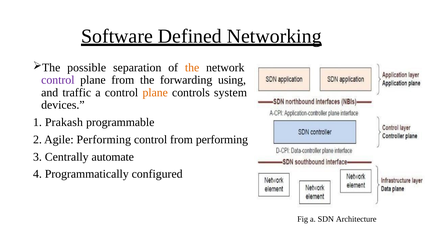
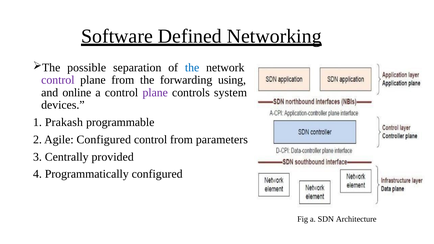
the at (192, 68) colour: orange -> blue
traffic: traffic -> online
plane at (155, 93) colour: orange -> purple
Performing at (104, 140): Performing -> Configured
from performing: performing -> parameters
automate: automate -> provided
